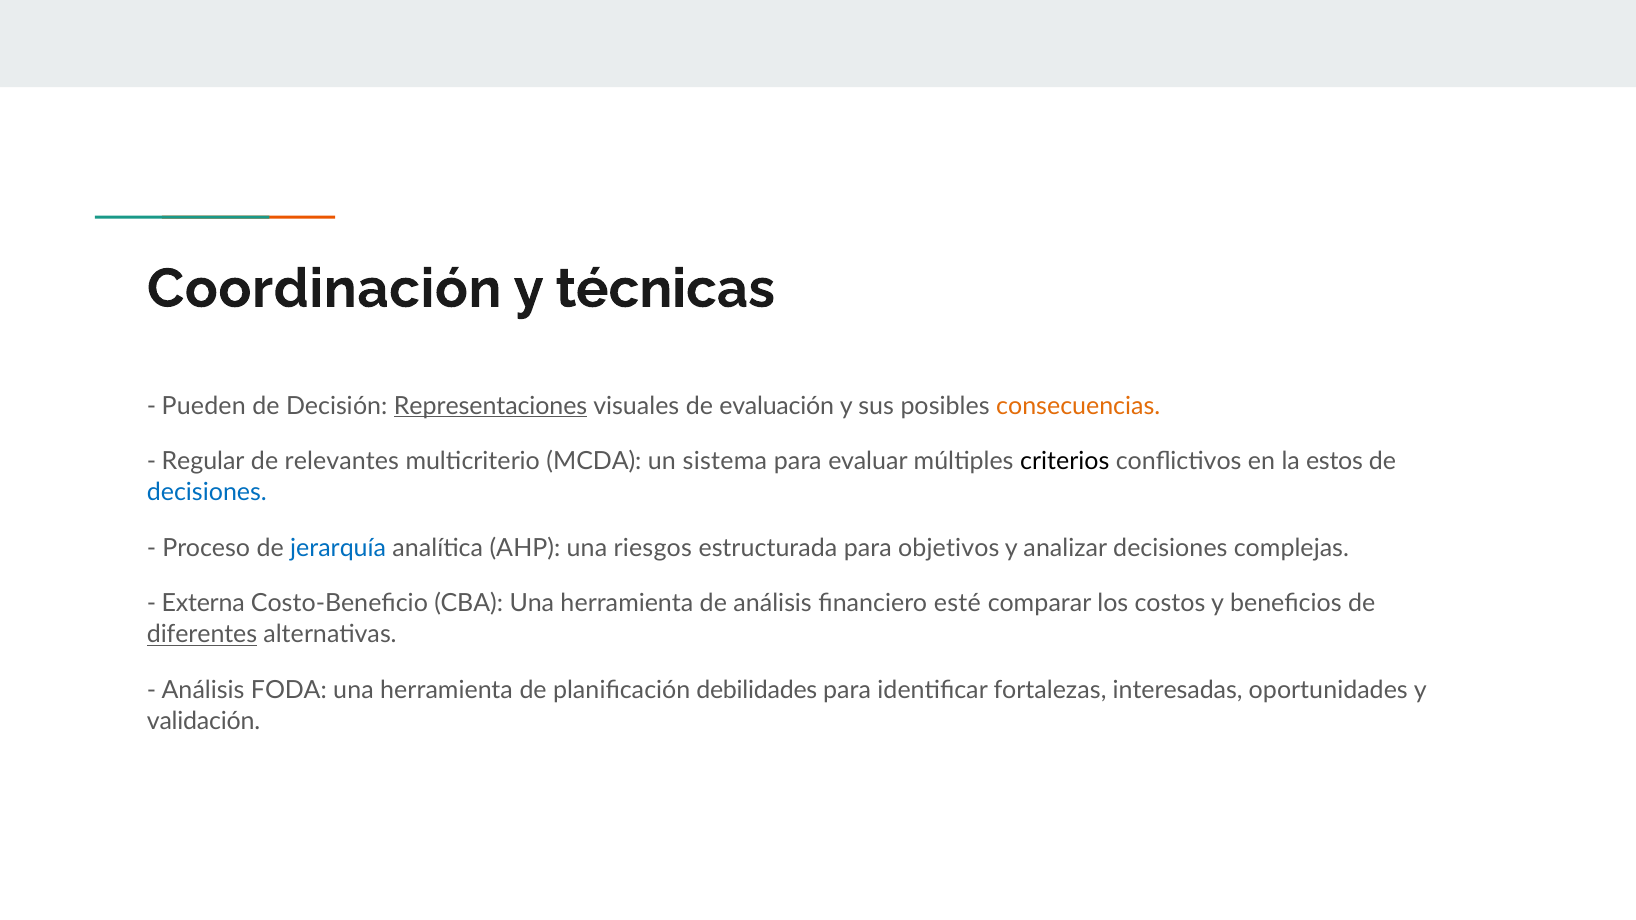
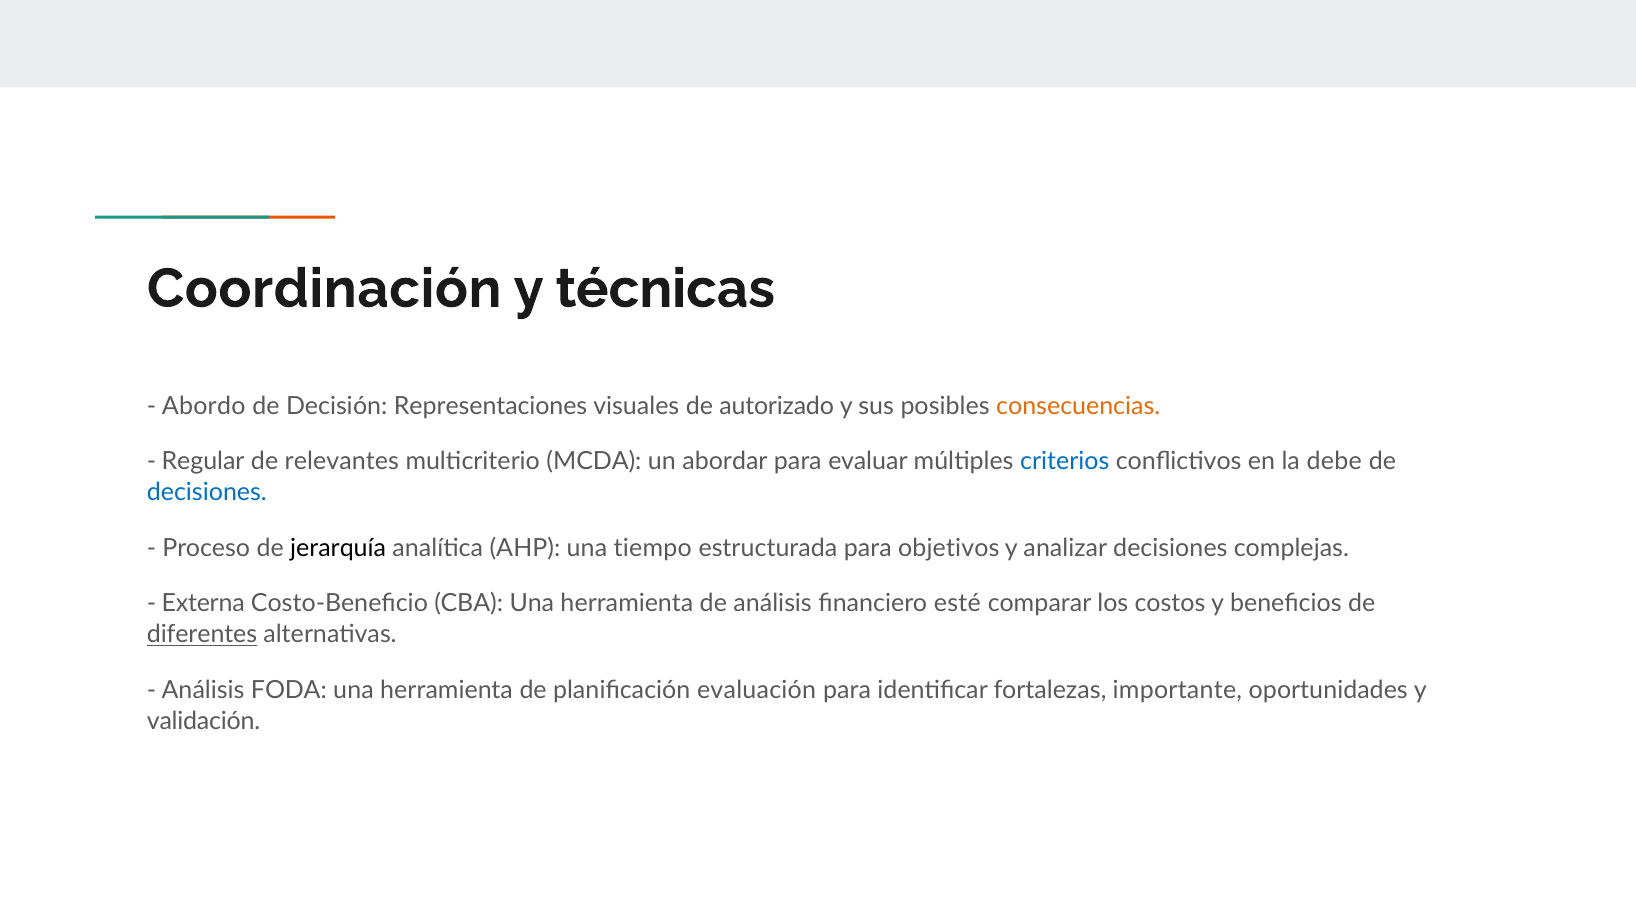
Pueden: Pueden -> Abordo
Representaciones underline: present -> none
evaluación: evaluación -> autorizado
sistema: sistema -> abordar
criterios colour: black -> blue
estos: estos -> debe
jerarquía colour: blue -> black
riesgos: riesgos -> tiempo
debilidades: debilidades -> evaluación
interesadas: interesadas -> importante
